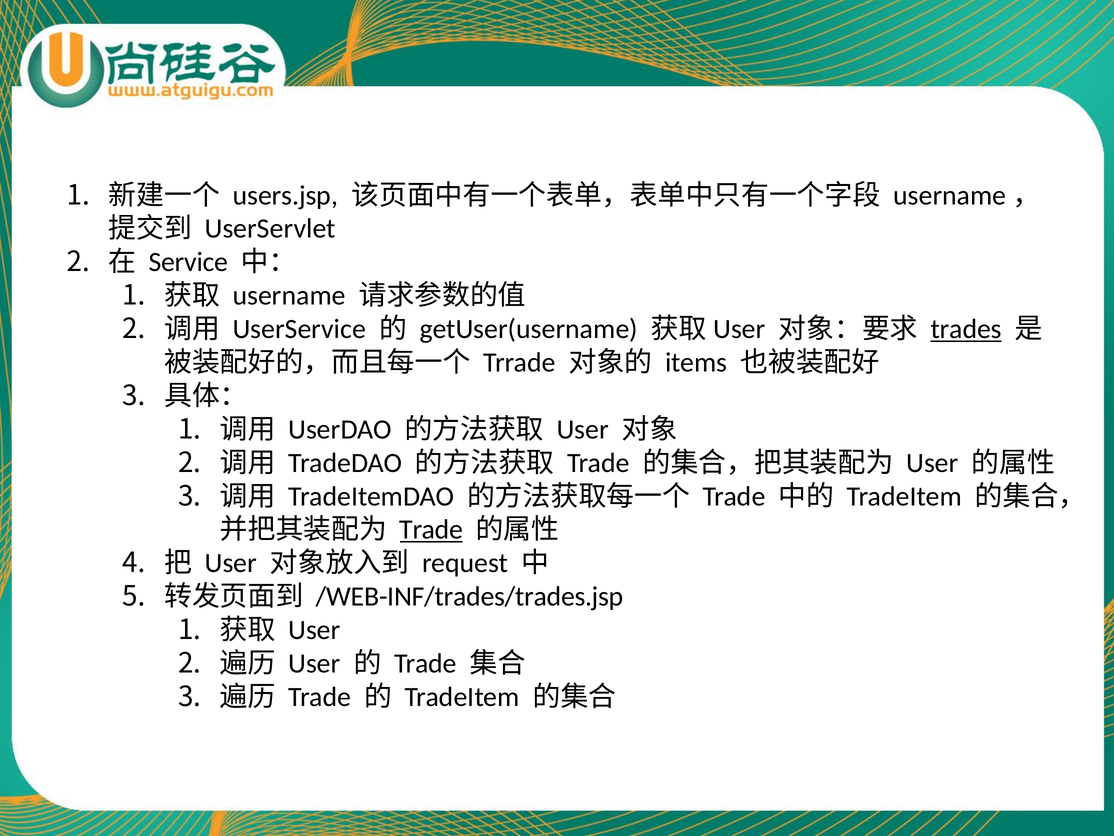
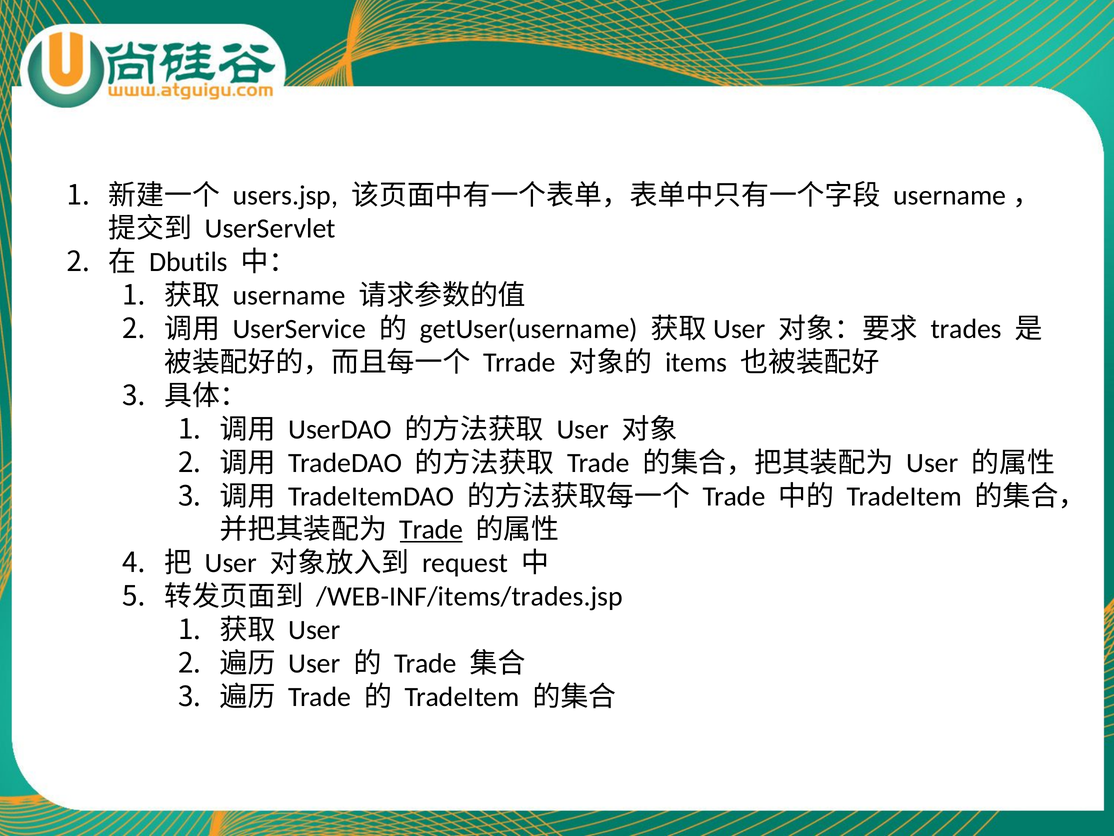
Service: Service -> Dbutils
trades underline: present -> none
/WEB-INF/trades/trades.jsp: /WEB-INF/trades/trades.jsp -> /WEB-INF/items/trades.jsp
